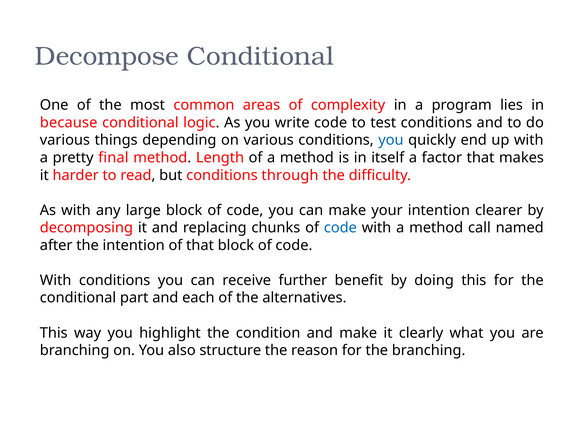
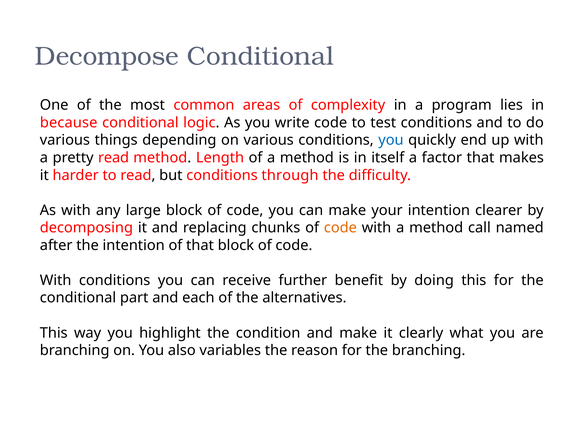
pretty final: final -> read
code at (340, 228) colour: blue -> orange
structure: structure -> variables
